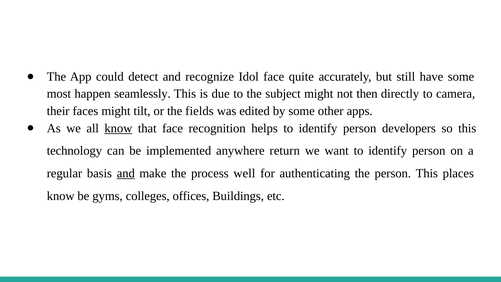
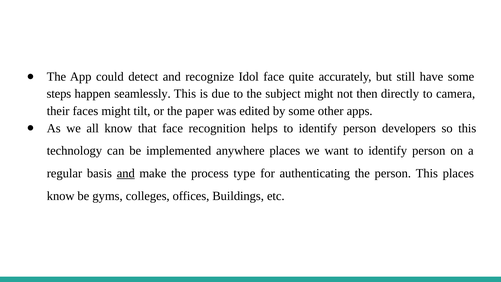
most: most -> steps
fields: fields -> paper
know at (118, 128) underline: present -> none
anywhere return: return -> places
well: well -> type
